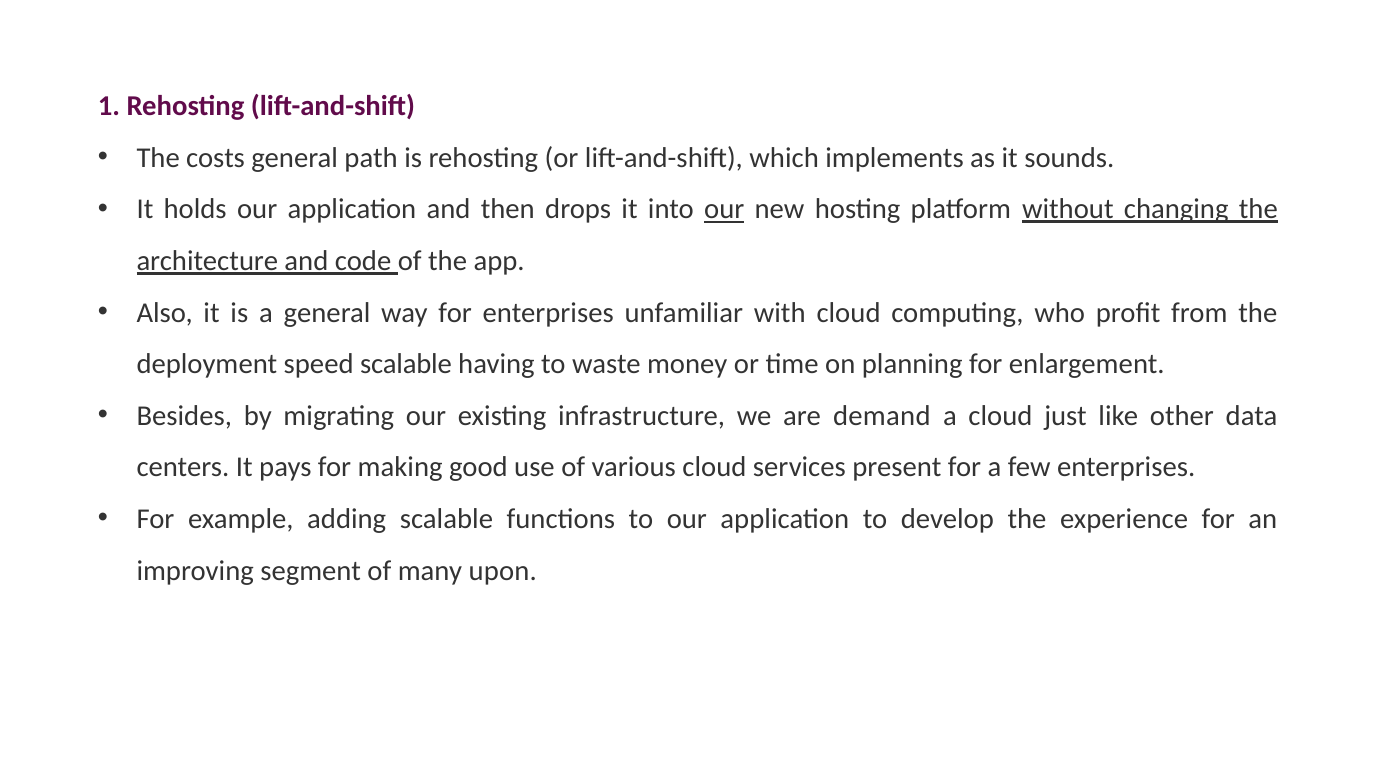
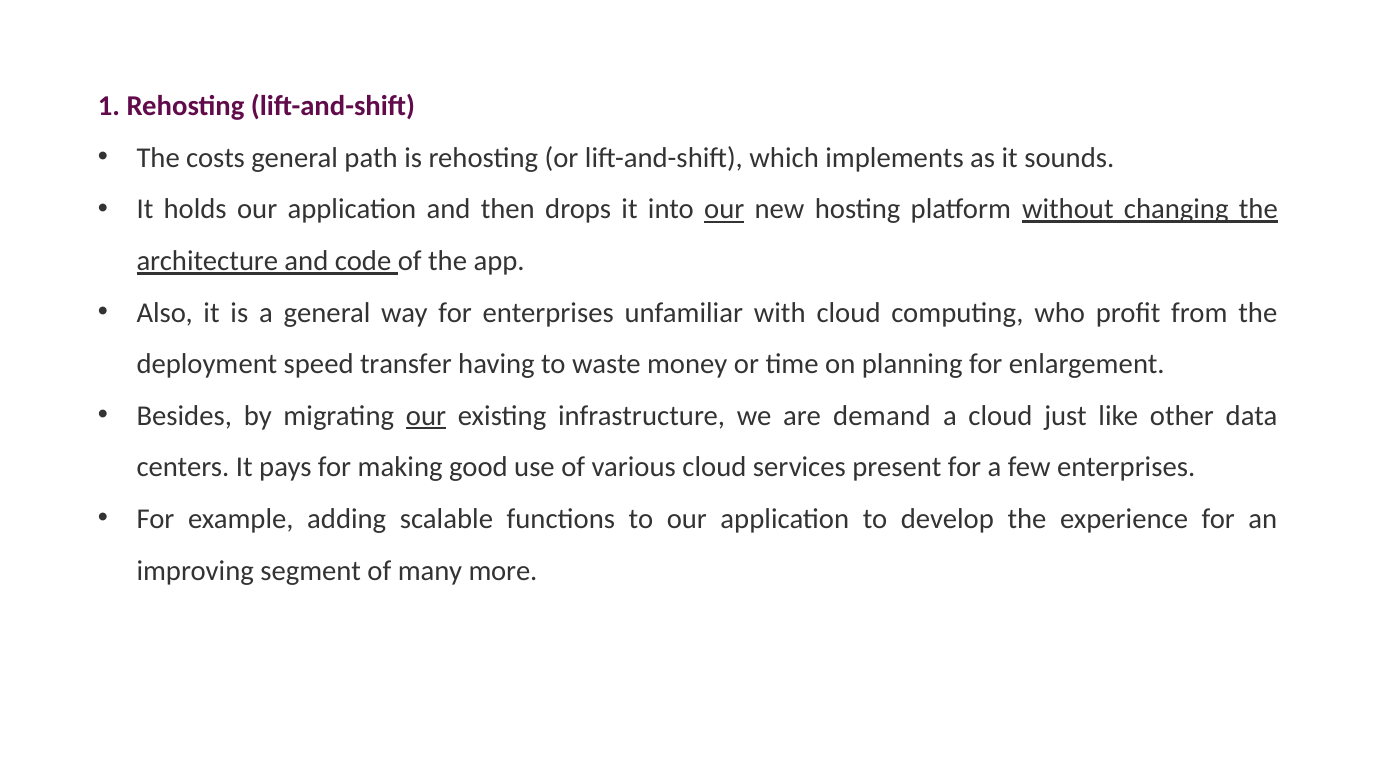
speed scalable: scalable -> transfer
our at (426, 416) underline: none -> present
upon: upon -> more
